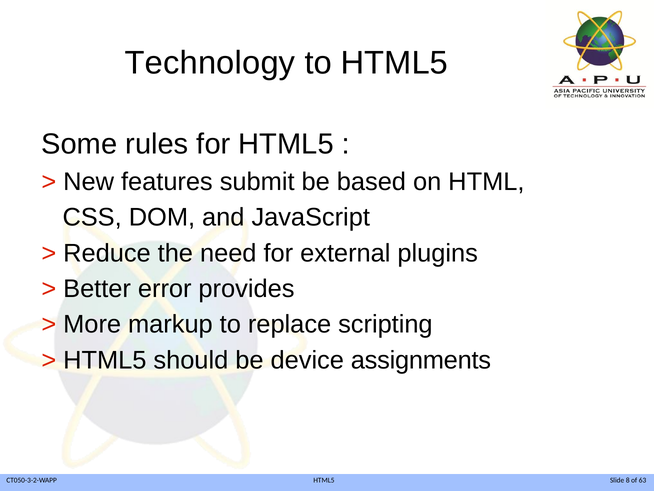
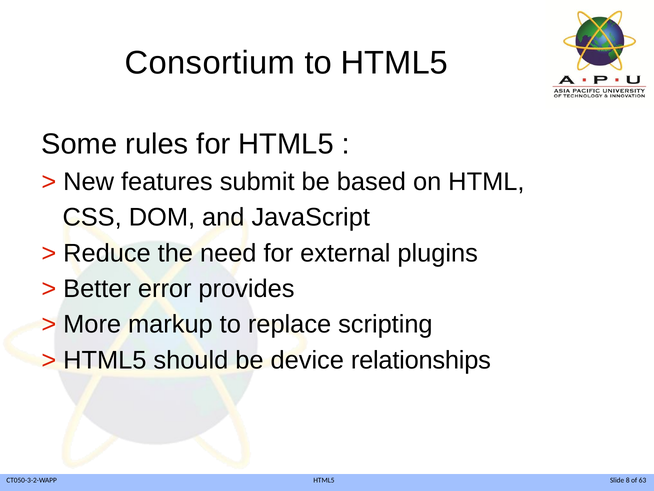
Technology: Technology -> Consortium
assignments: assignments -> relationships
